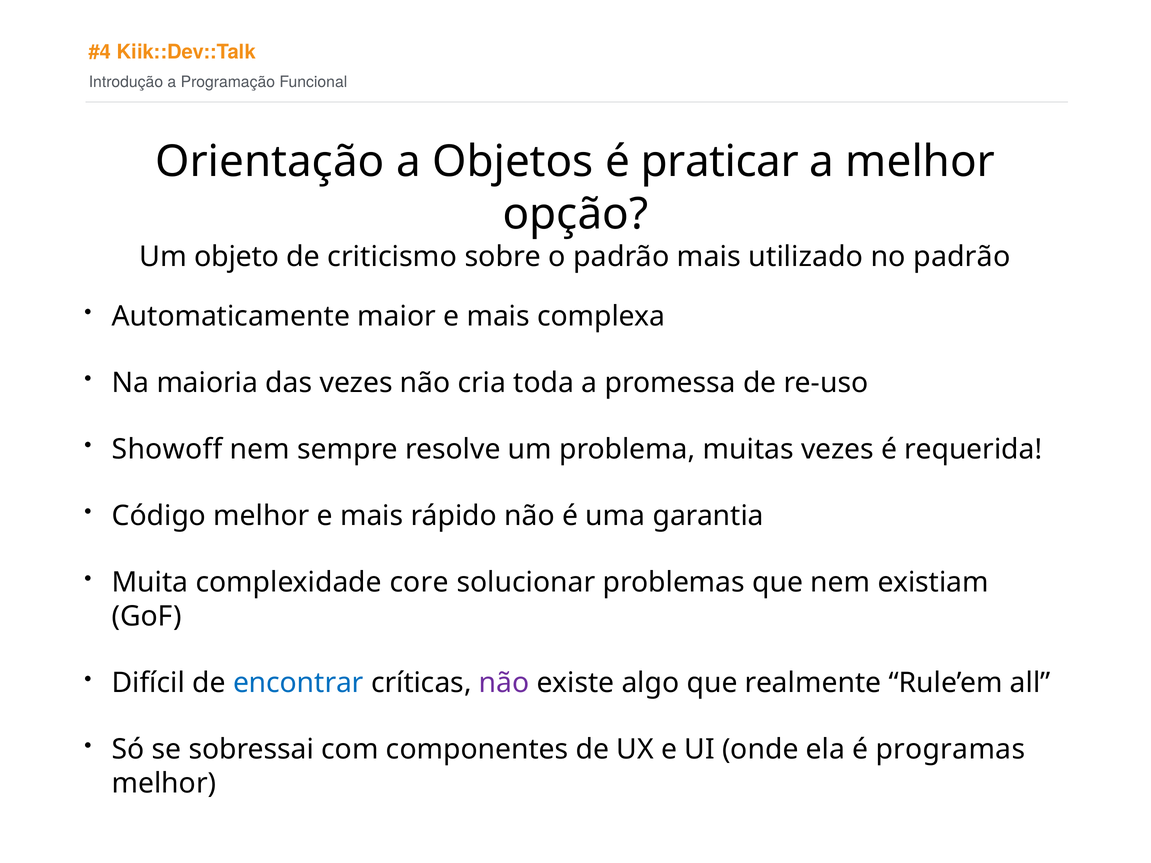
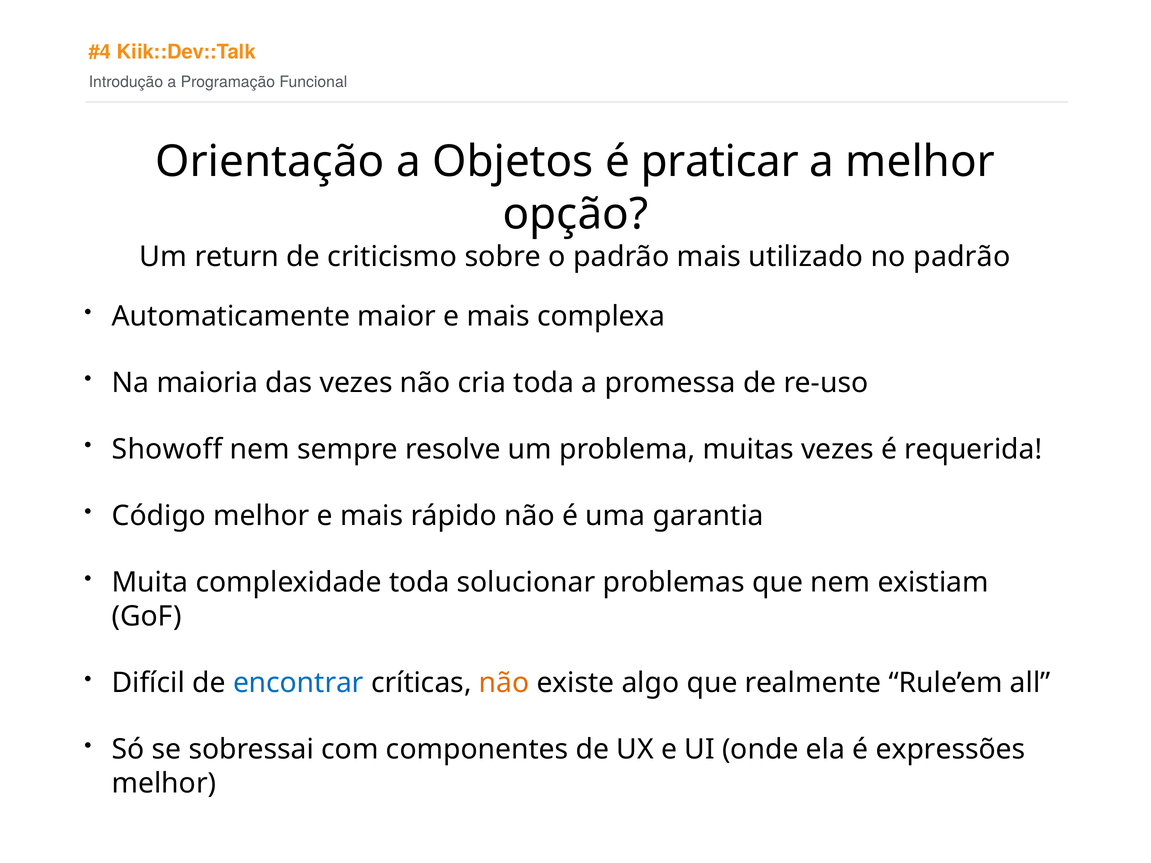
objeto: objeto -> return
complexidade core: core -> toda
não at (504, 683) colour: purple -> orange
programas: programas -> expressões
